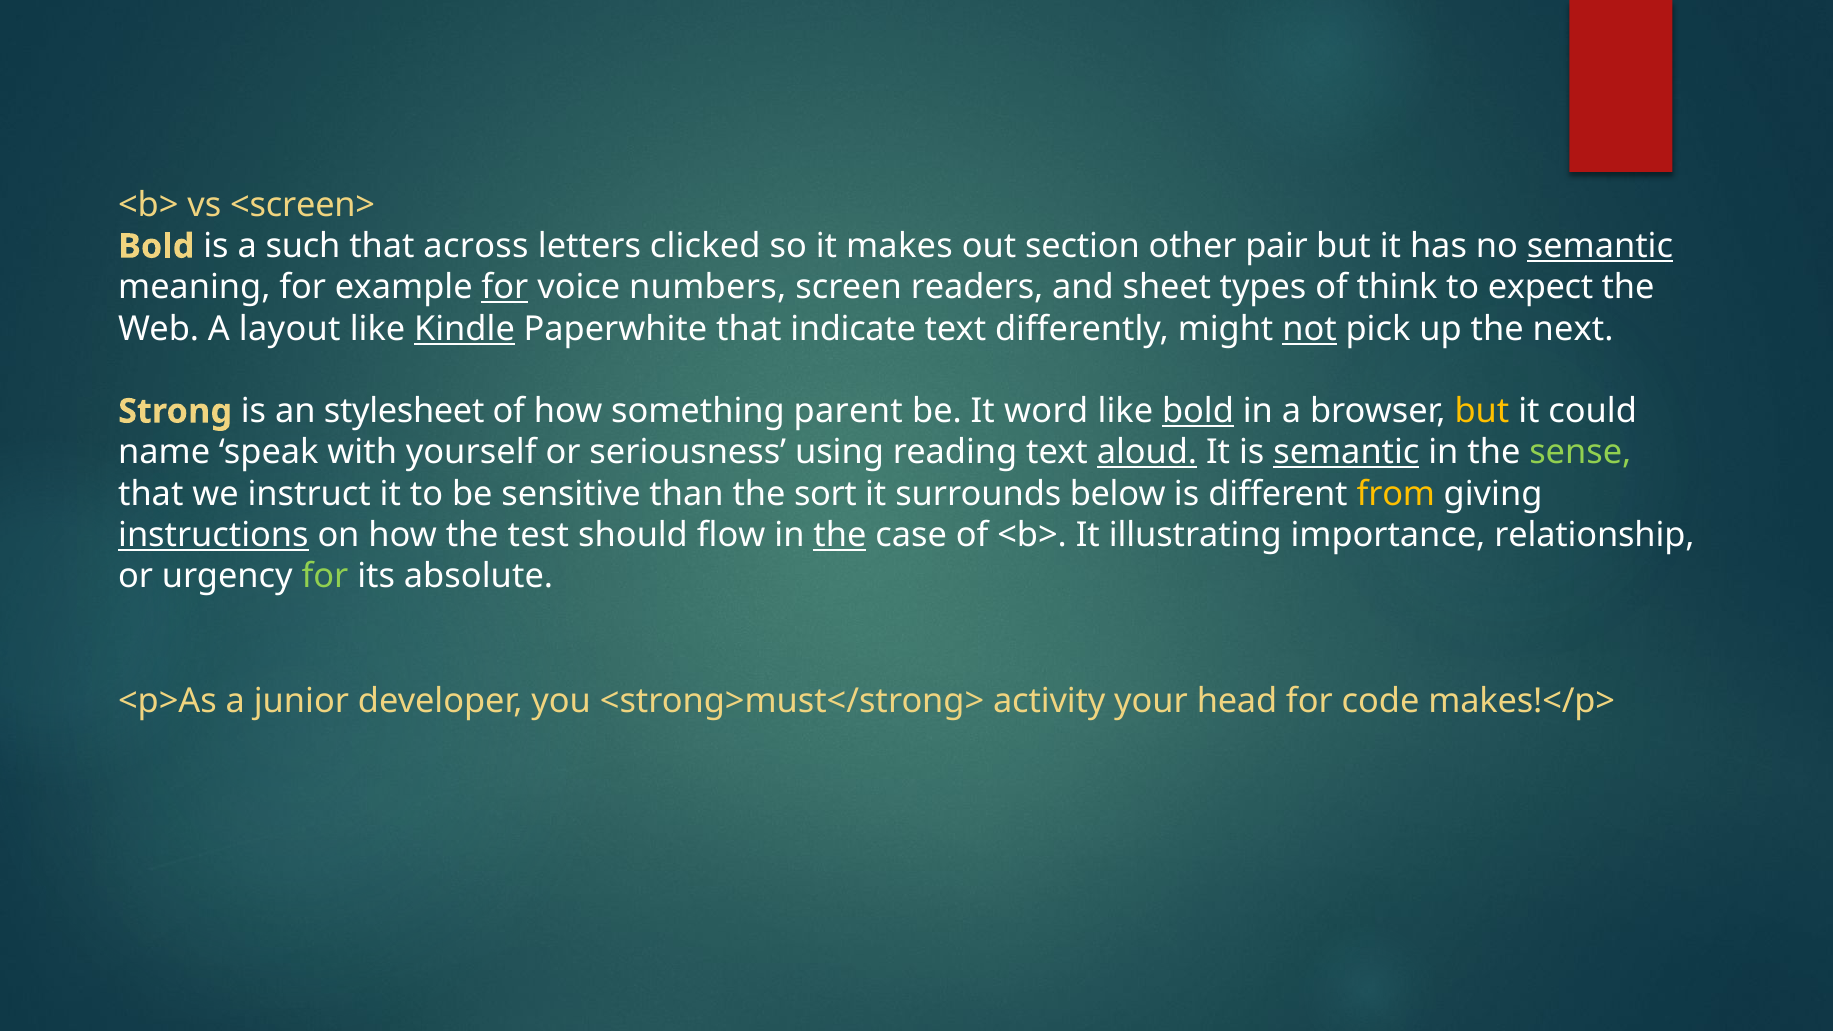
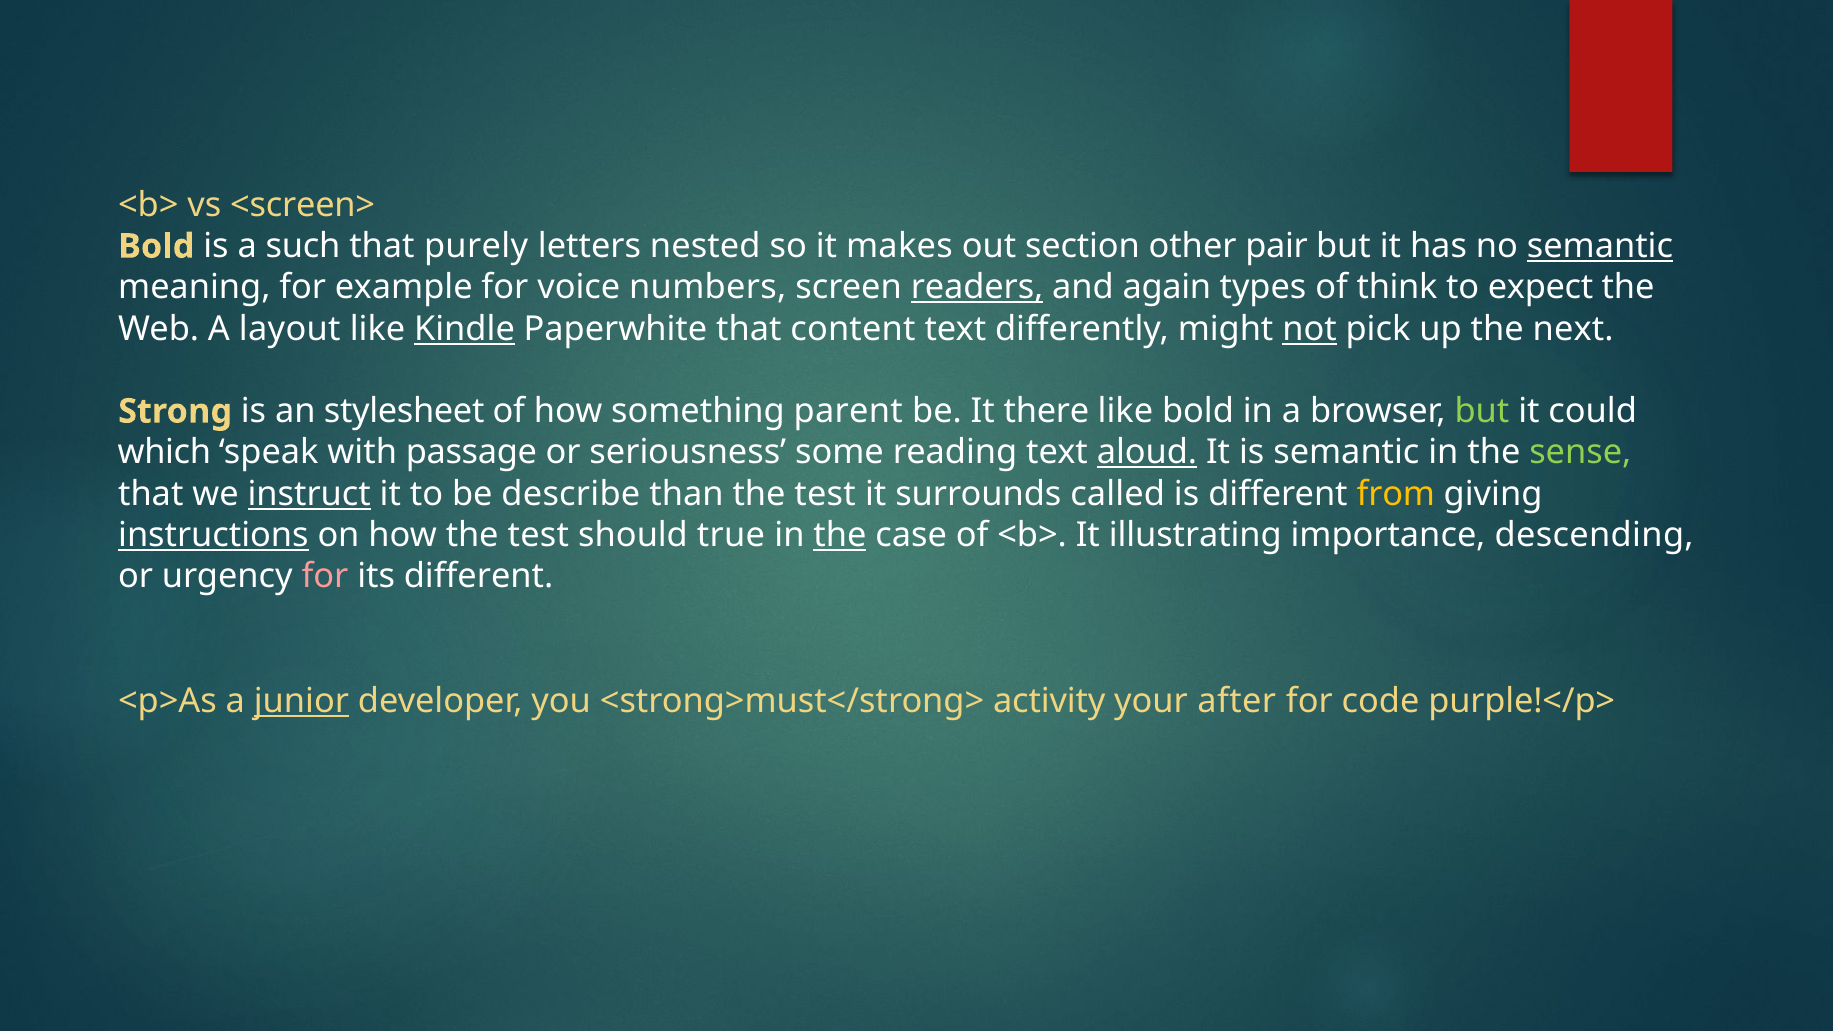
across: across -> purely
clicked: clicked -> nested
for at (505, 288) underline: present -> none
readers underline: none -> present
sheet: sheet -> again
indicate: indicate -> content
word: word -> there
bold at (1198, 411) underline: present -> none
but at (1482, 411) colour: yellow -> light green
name: name -> which
yourself: yourself -> passage
using: using -> some
semantic at (1346, 453) underline: present -> none
instruct underline: none -> present
sensitive: sensitive -> describe
than the sort: sort -> test
below: below -> called
flow: flow -> true
relationship: relationship -> descending
for at (325, 576) colour: light green -> pink
its absolute: absolute -> different
junior underline: none -> present
head: head -> after
makes!</p>: makes!</p> -> purple!</p>
